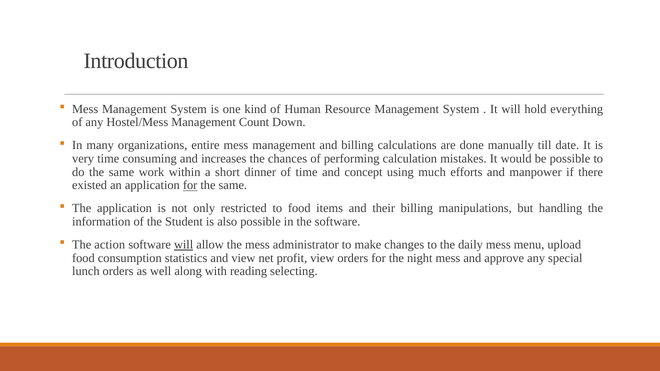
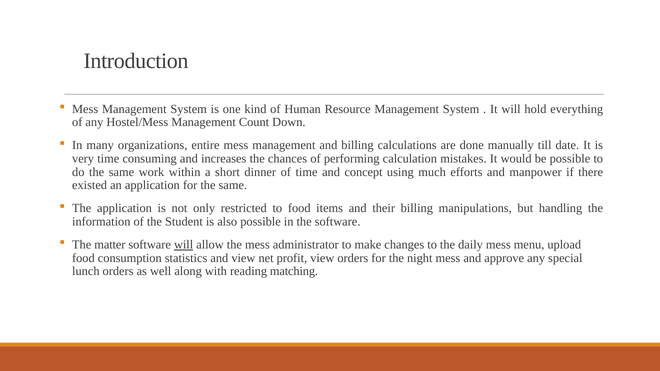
for at (190, 185) underline: present -> none
action: action -> matter
selecting: selecting -> matching
